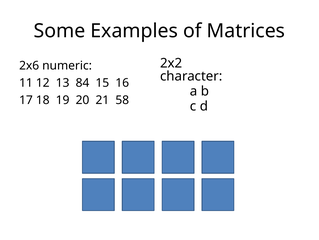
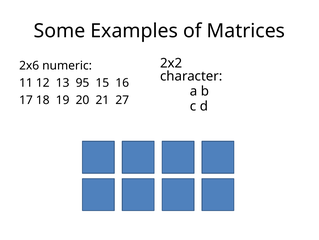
84: 84 -> 95
58: 58 -> 27
